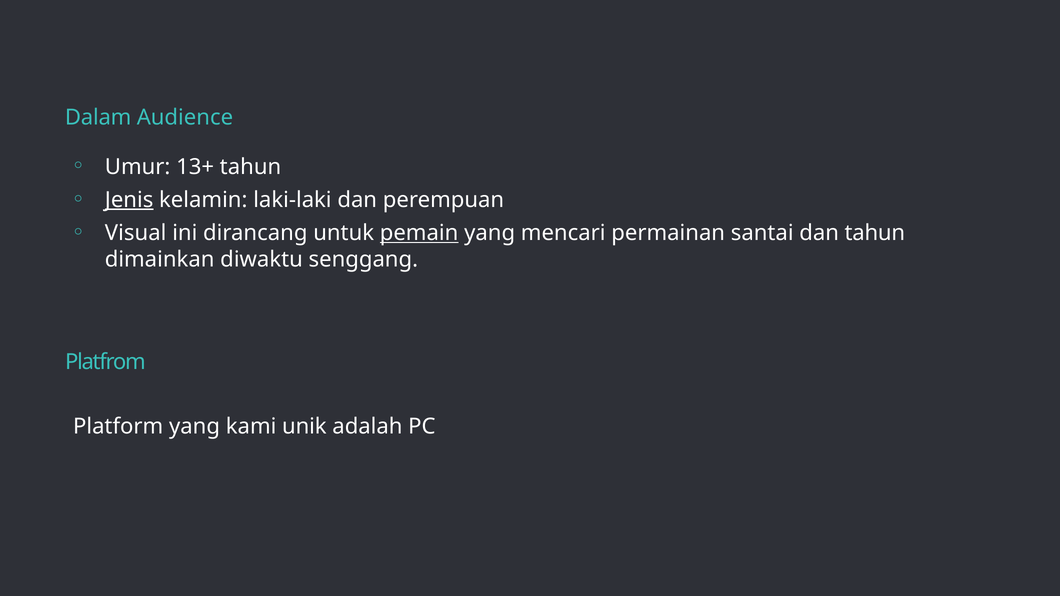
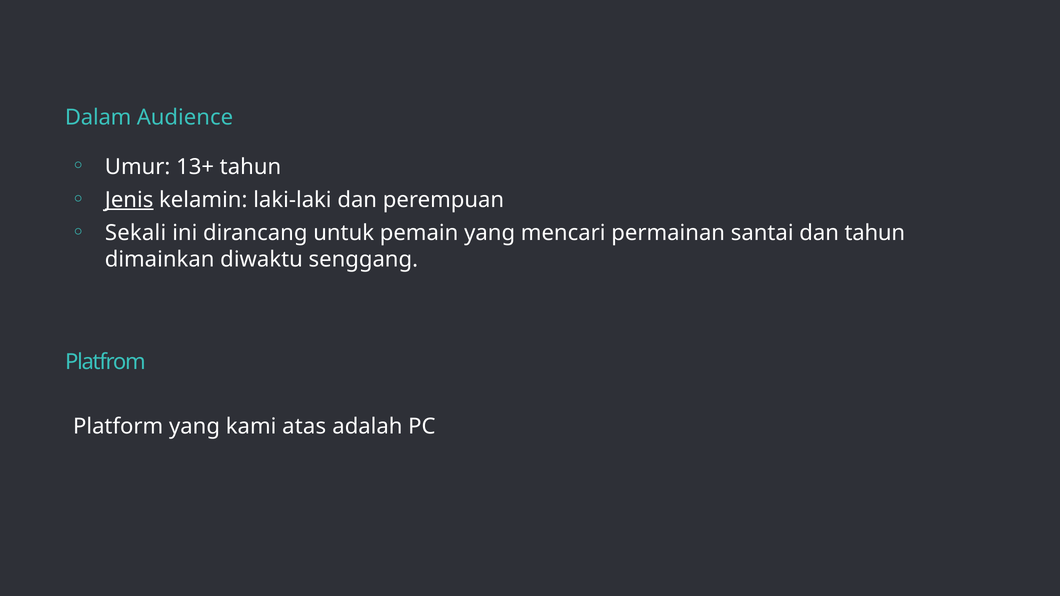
Visual: Visual -> Sekali
pemain underline: present -> none
unik: unik -> atas
